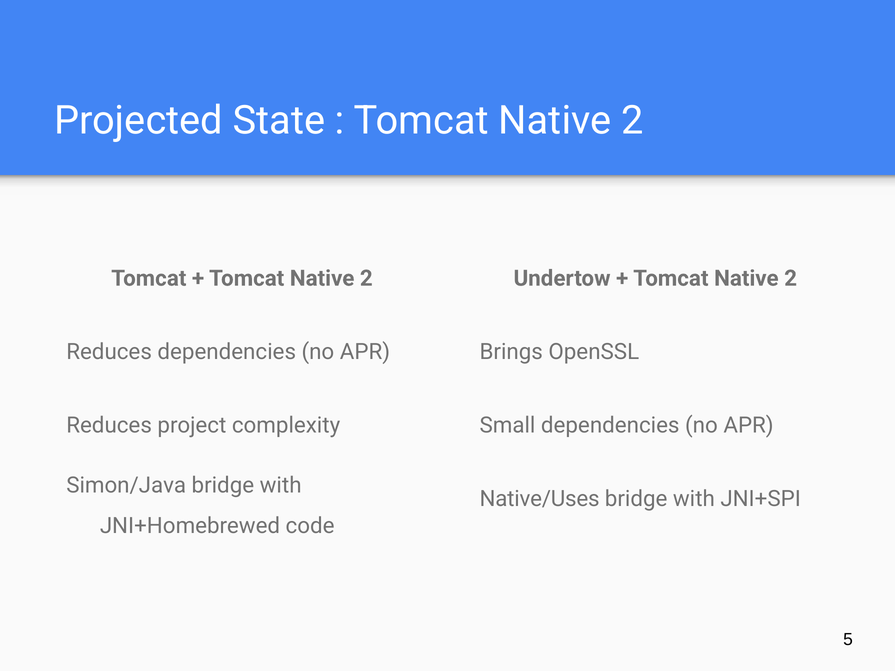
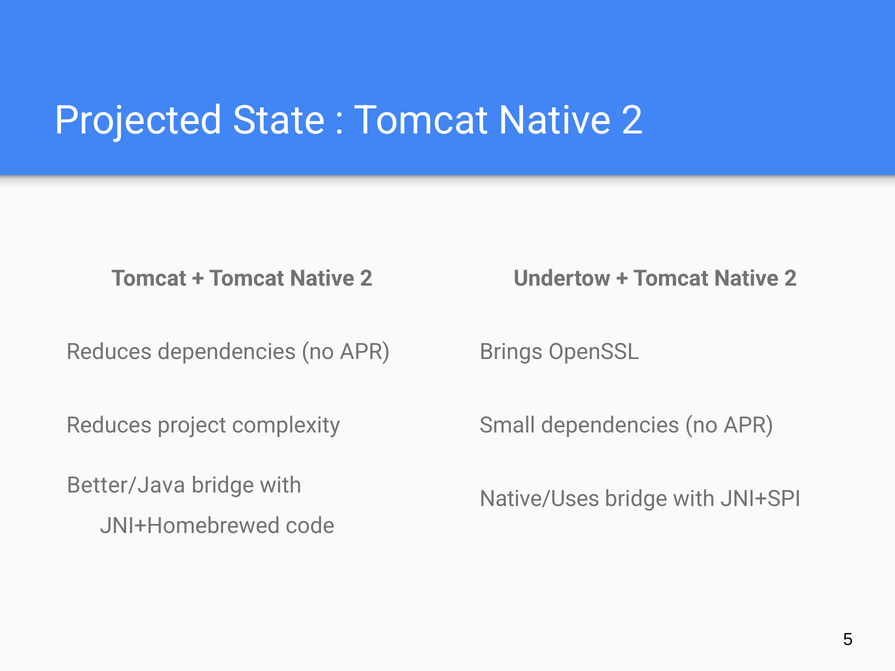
Simon/Java: Simon/Java -> Better/Java
